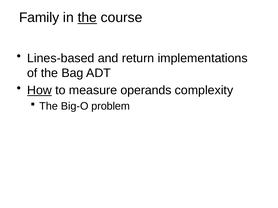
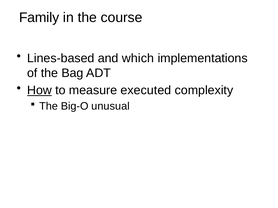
the at (87, 18) underline: present -> none
return: return -> which
operands: operands -> executed
problem: problem -> unusual
